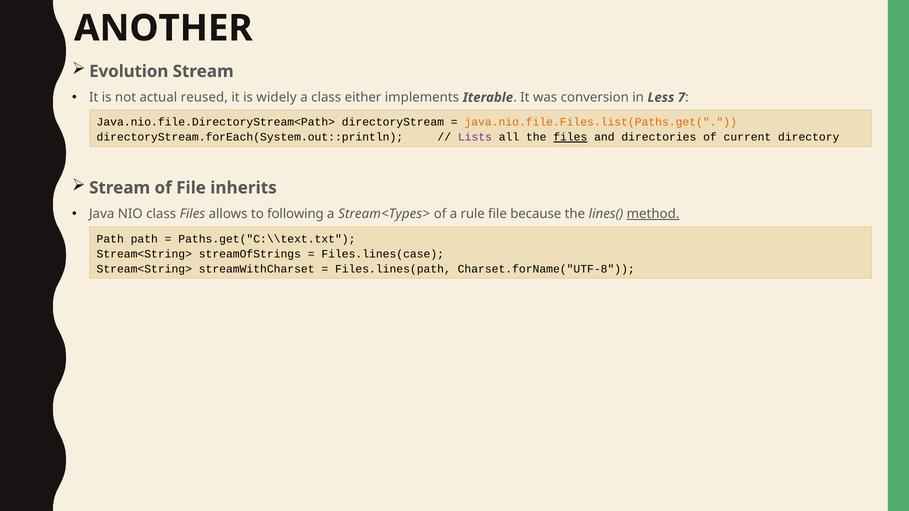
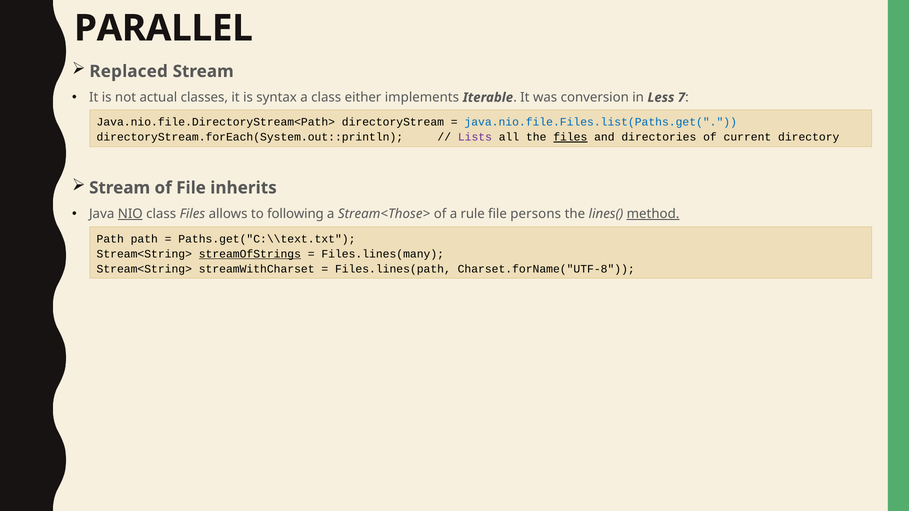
ANOTHER: ANOTHER -> PARALLEL
Evolution: Evolution -> Replaced
reused: reused -> classes
widely: widely -> syntax
java.nio.file.Files.list(Paths.get( colour: orange -> blue
NIO underline: none -> present
Stream<Types>: Stream<Types> -> Stream<Those>
because: because -> persons
streamOfStrings underline: none -> present
Files.lines(case: Files.lines(case -> Files.lines(many
